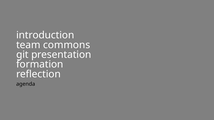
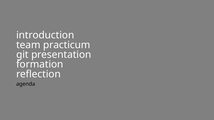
commons: commons -> practicum
